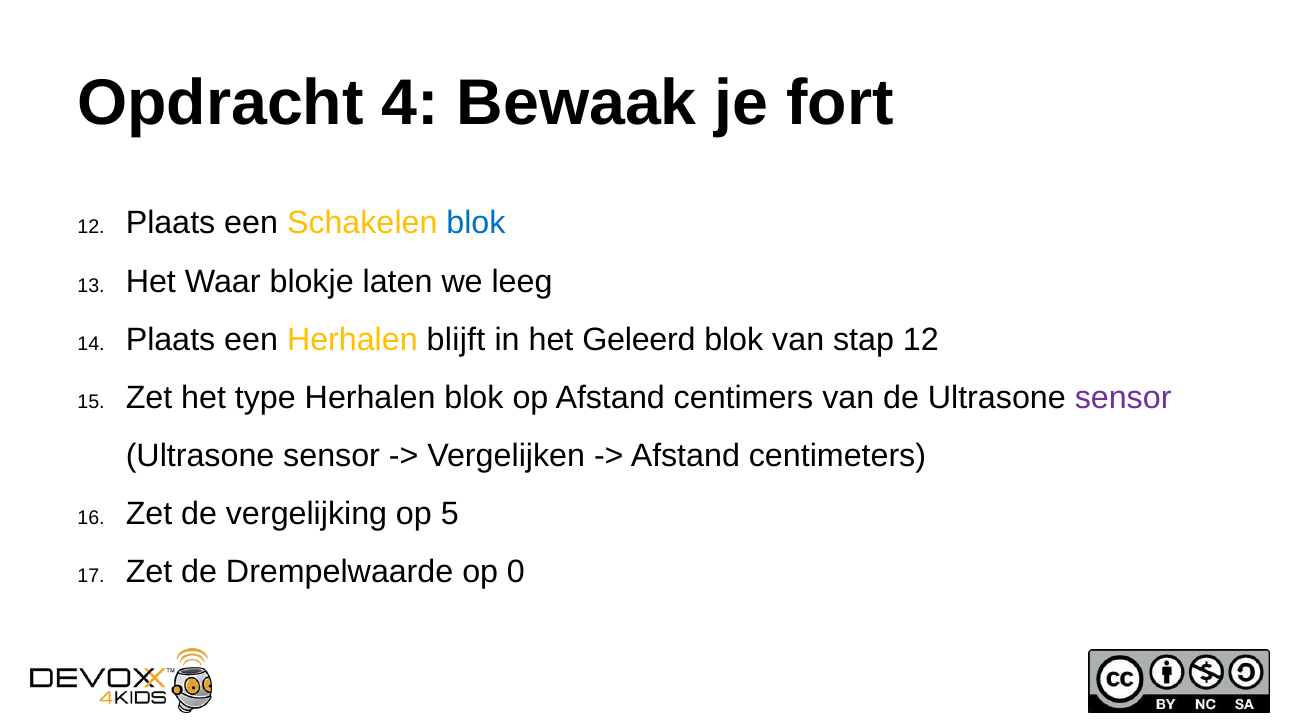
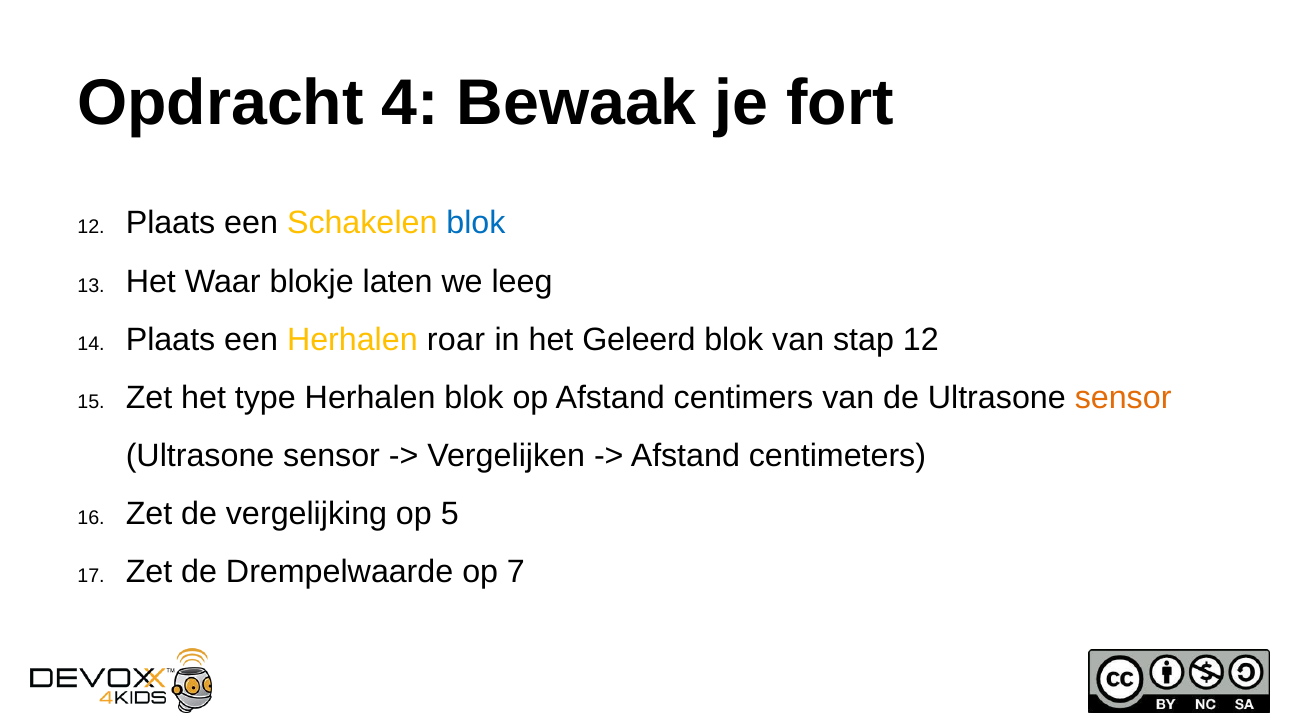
blijft: blijft -> roar
sensor at (1123, 397) colour: purple -> orange
0: 0 -> 7
